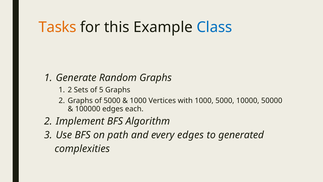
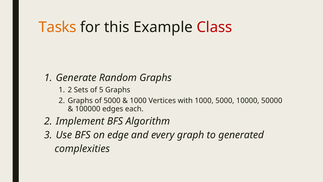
Class colour: blue -> red
path: path -> edge
every edges: edges -> graph
